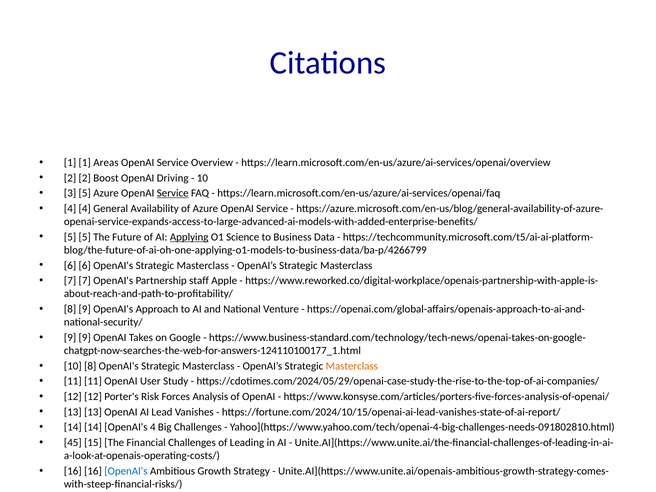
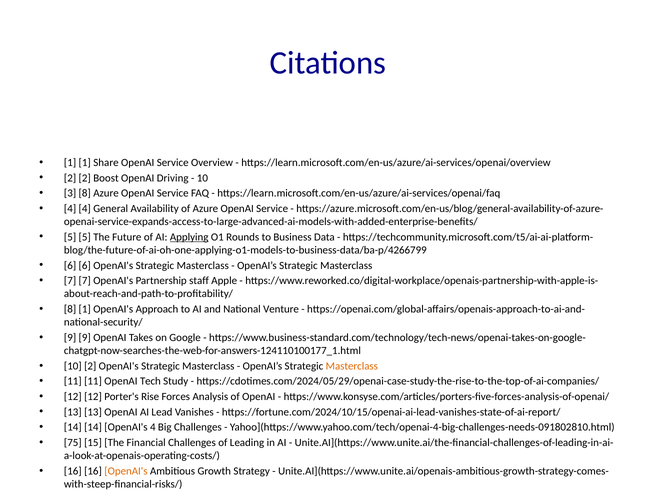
Areas: Areas -> Share
3 5: 5 -> 8
Service at (173, 193) underline: present -> none
Science: Science -> Rounds
8 9: 9 -> 1
10 8: 8 -> 2
User: User -> Tech
Risk: Risk -> Rise
45: 45 -> 75
OpenAI's at (126, 471) colour: blue -> orange
